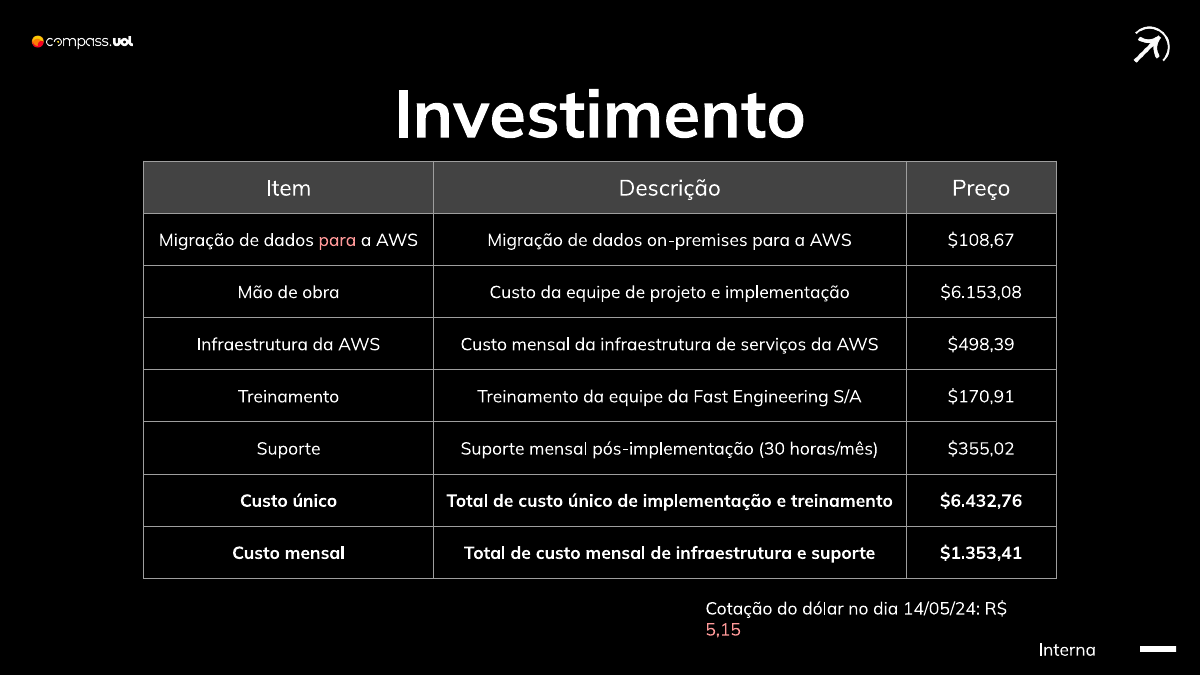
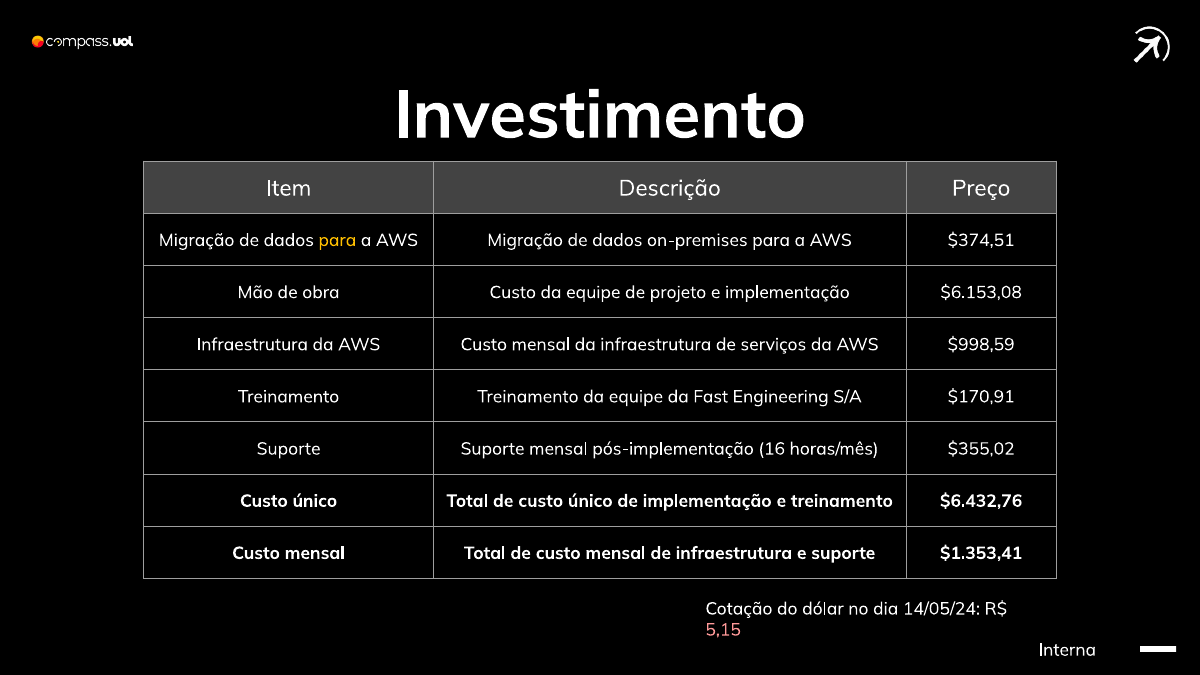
para at (337, 240) colour: pink -> yellow
$108,67: $108,67 -> $374,51
$498,39: $498,39 -> $998,59
30: 30 -> 16
